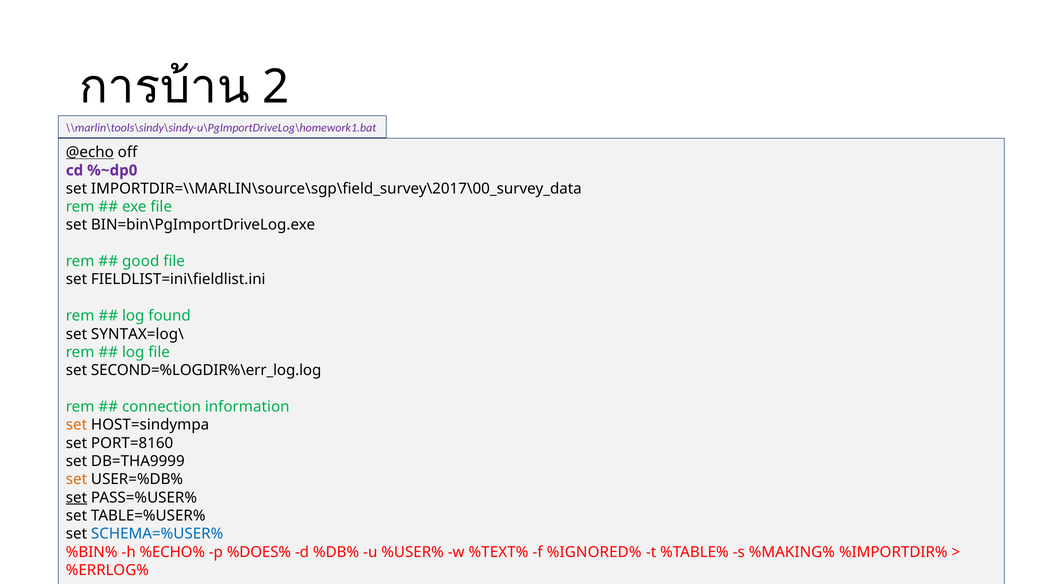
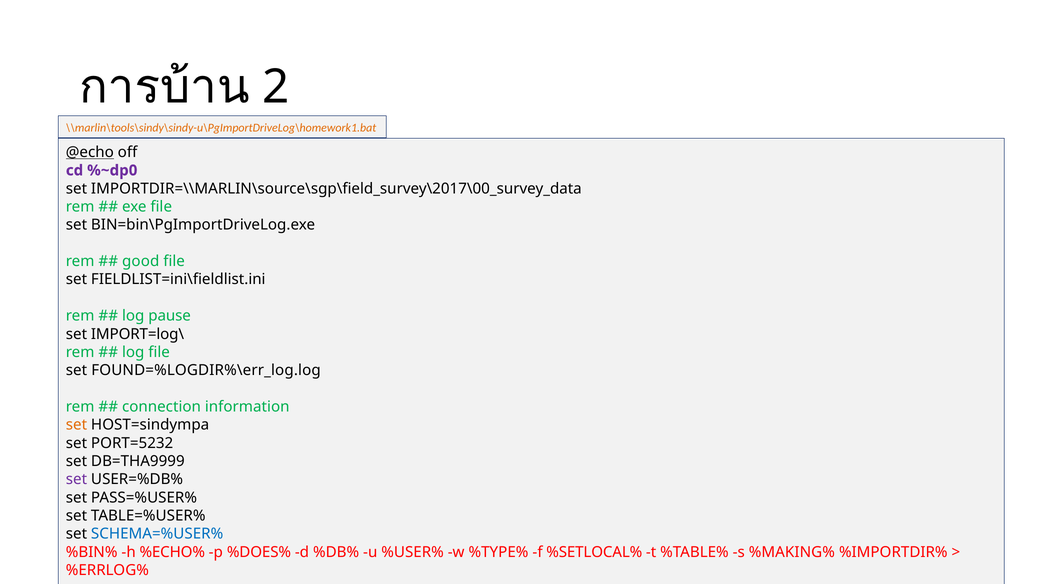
\\marlin\tools\sindy\sindy-u\PgImportDriveLog\homework1.bat colour: purple -> orange
log found: found -> pause
SYNTAX=log\: SYNTAX=log\ -> IMPORT=log\
SECOND=%LOGDIR%\err_log.log: SECOND=%LOGDIR%\err_log.log -> FOUND=%LOGDIR%\err_log.log
PORT=8160: PORT=8160 -> PORT=5232
set at (76, 479) colour: orange -> purple
set at (76, 498) underline: present -> none
%TEXT%: %TEXT% -> %TYPE%
%IGNORED%: %IGNORED% -> %SETLOCAL%
